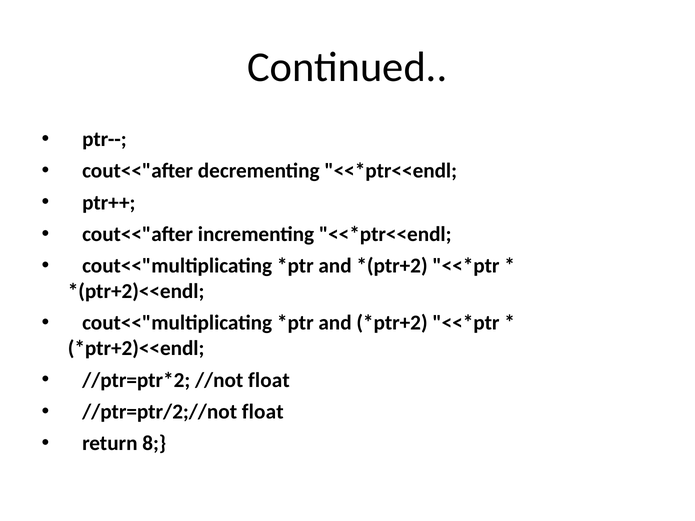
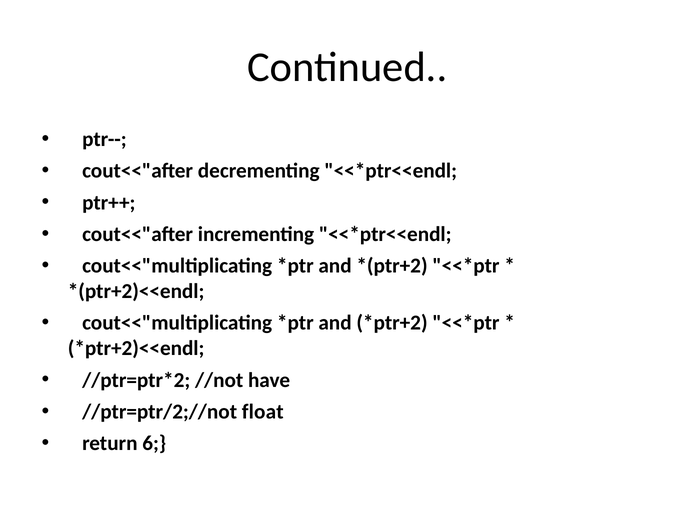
//not float: float -> have
8: 8 -> 6
